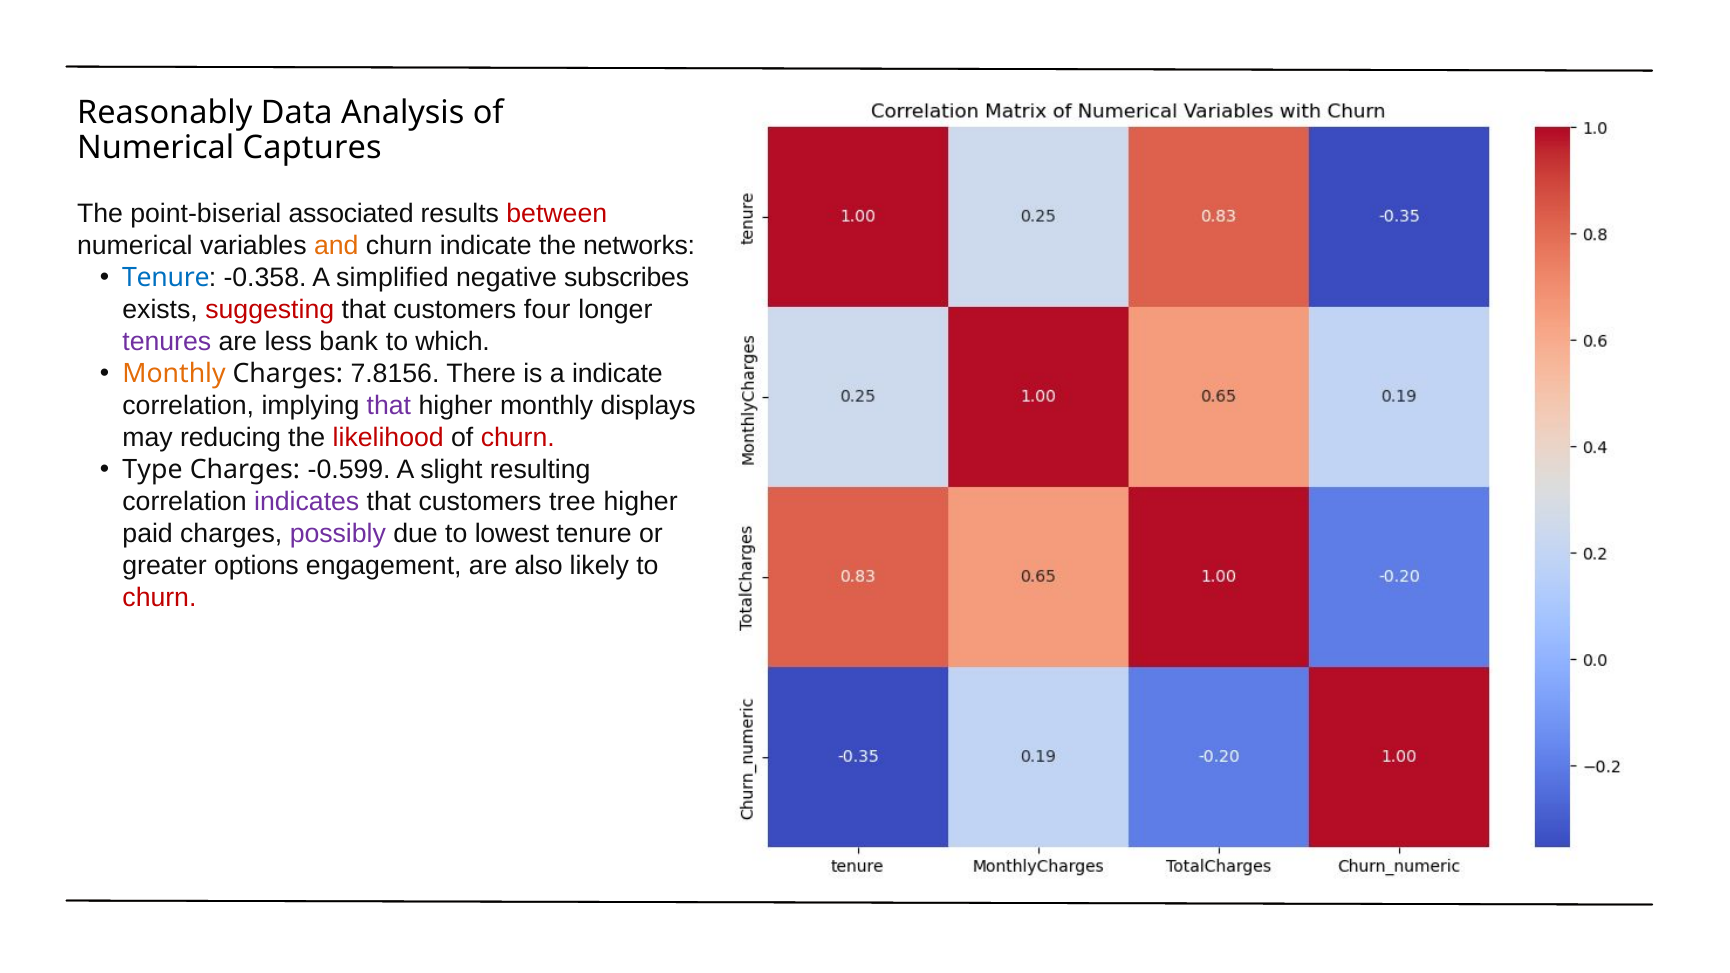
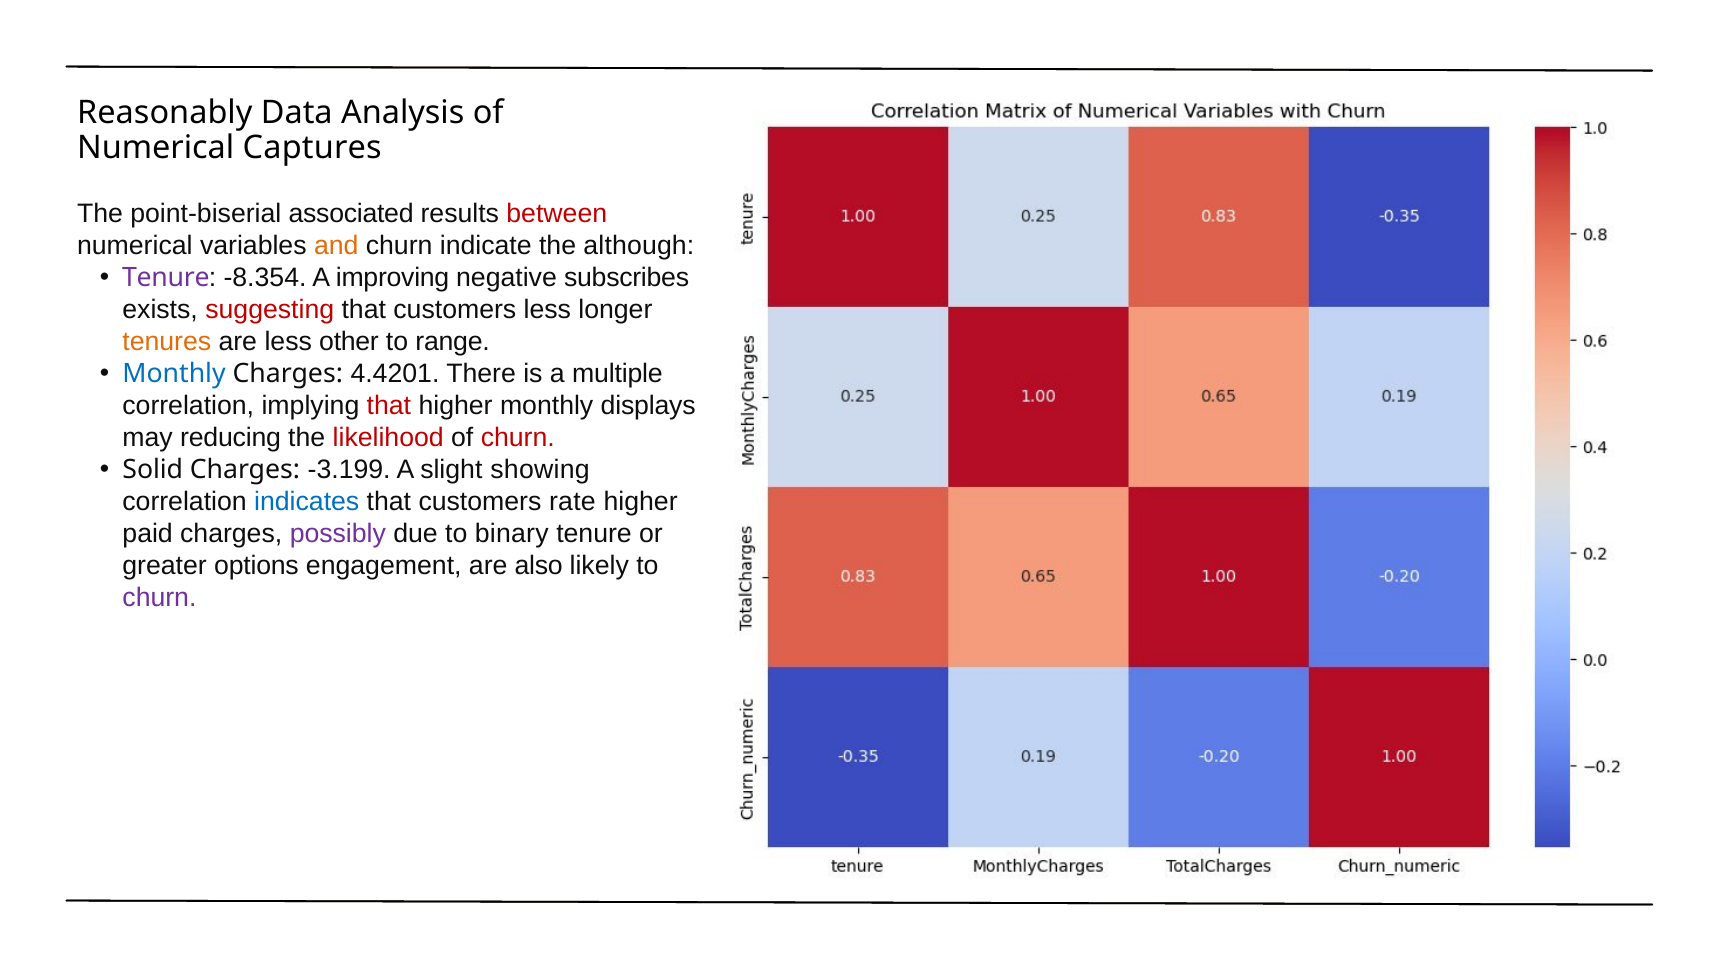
networks: networks -> although
Tenure at (166, 278) colour: blue -> purple
-0.358: -0.358 -> -8.354
simplified: simplified -> improving
customers four: four -> less
tenures colour: purple -> orange
bank: bank -> other
which: which -> range
Monthly at (174, 374) colour: orange -> blue
7.8156: 7.8156 -> 4.4201
a indicate: indicate -> multiple
that at (389, 406) colour: purple -> red
Type: Type -> Solid
-0.599: -0.599 -> -3.199
resulting: resulting -> showing
indicates colour: purple -> blue
tree: tree -> rate
lowest: lowest -> binary
churn at (159, 598) colour: red -> purple
